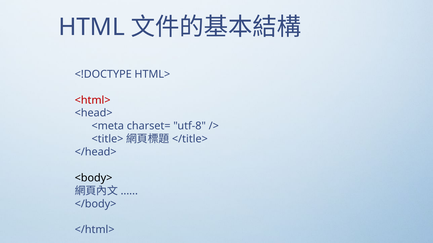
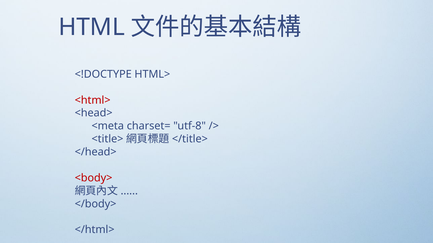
<body> colour: black -> red
